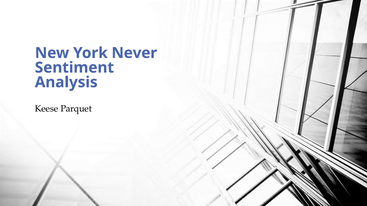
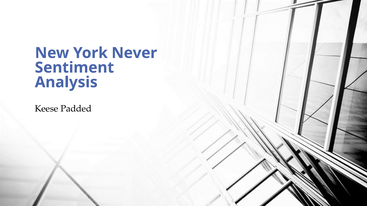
Parquet: Parquet -> Padded
